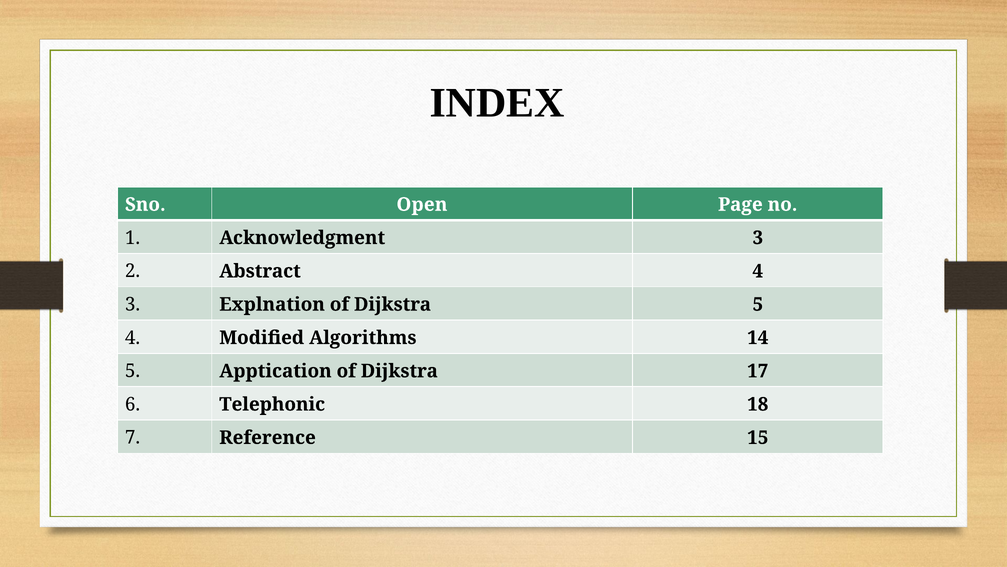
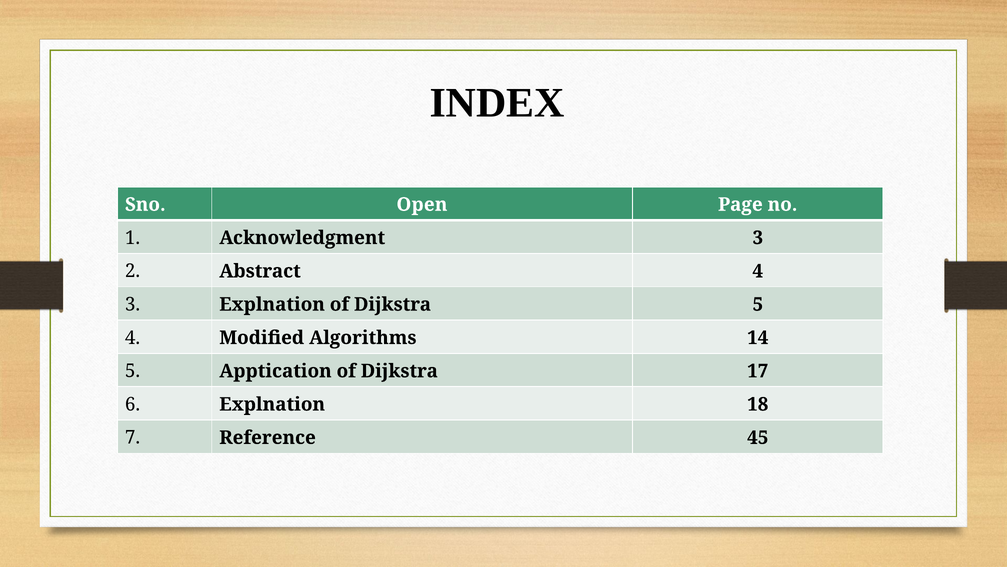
6 Telephonic: Telephonic -> Explnation
15: 15 -> 45
